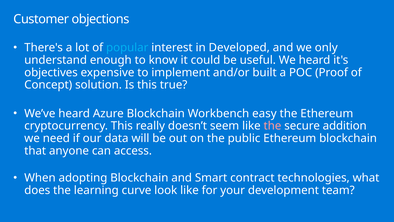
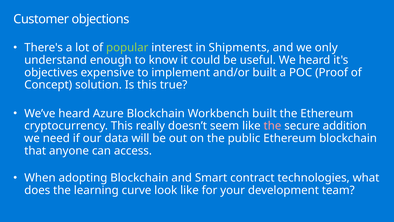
popular colour: light blue -> light green
Developed: Developed -> Shipments
Workbench easy: easy -> built
